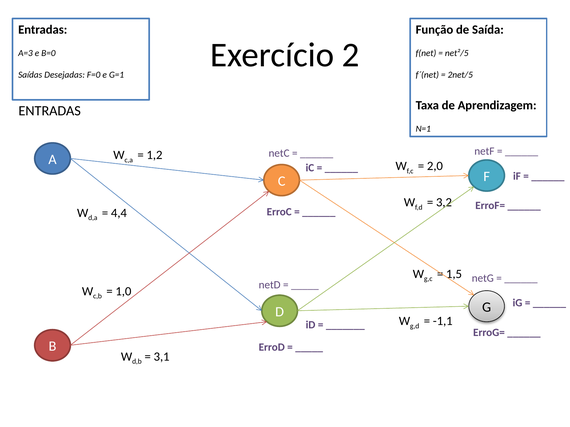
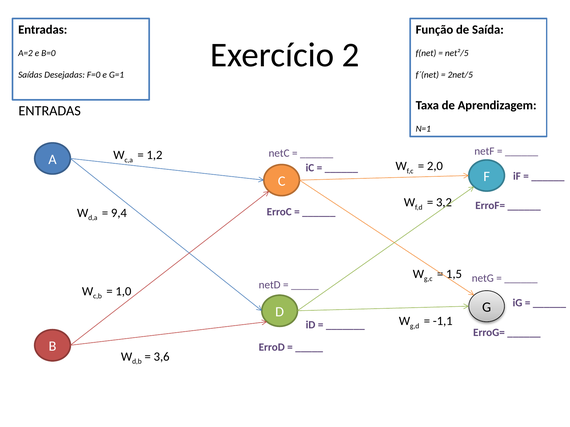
A=3: A=3 -> A=2
4,4: 4,4 -> 9,4
3,1: 3,1 -> 3,6
